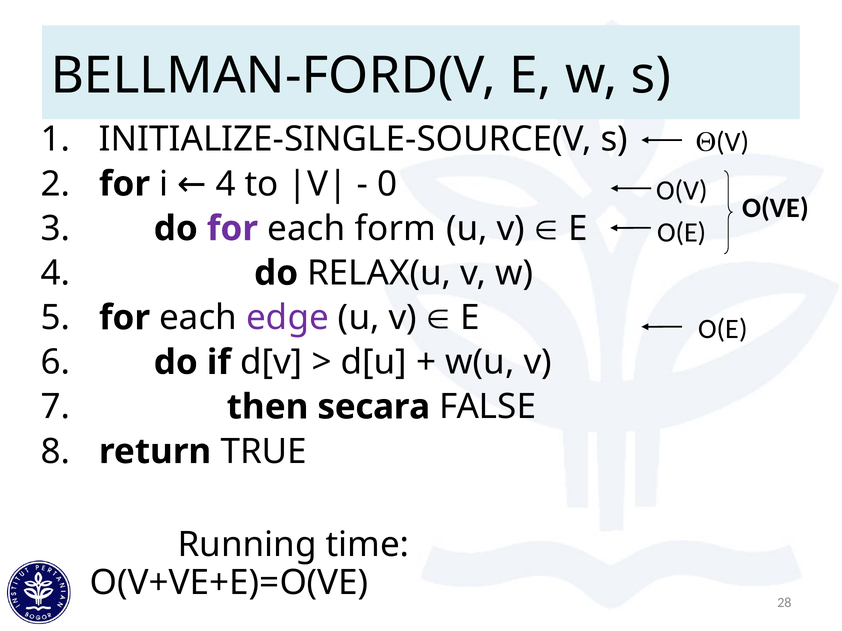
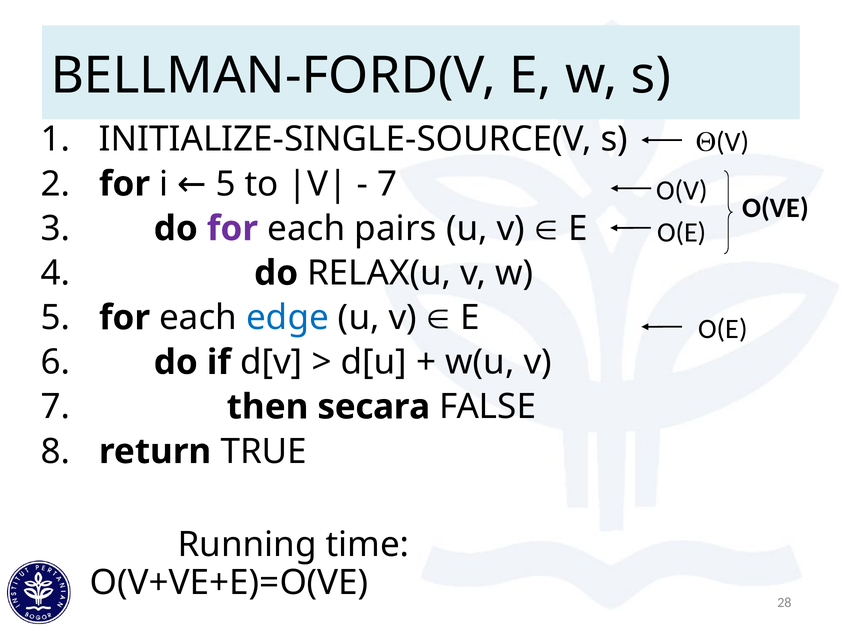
i 4: 4 -> 5
0 at (387, 184): 0 -> 7
form: form -> pairs
edge colour: purple -> blue
